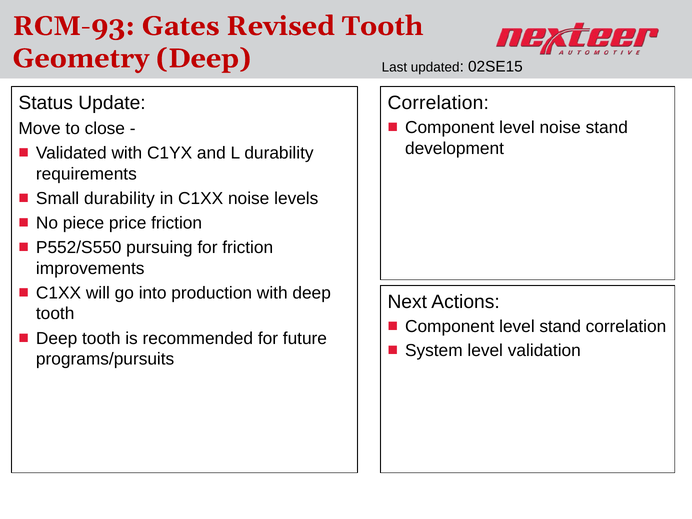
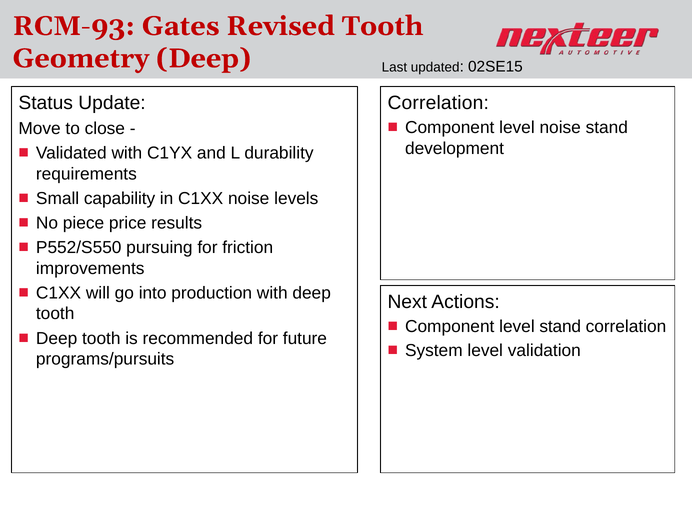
Small durability: durability -> capability
price friction: friction -> results
